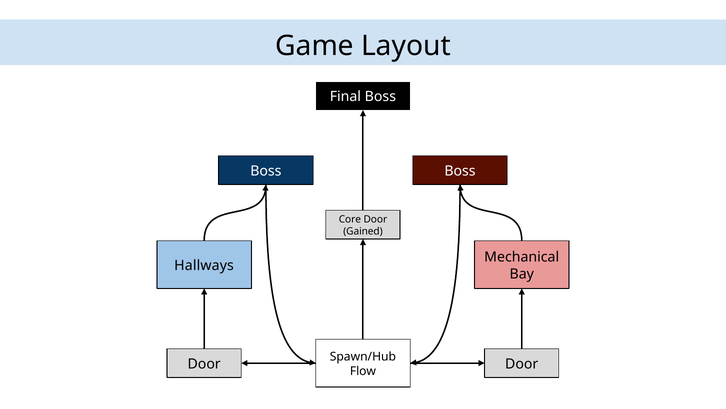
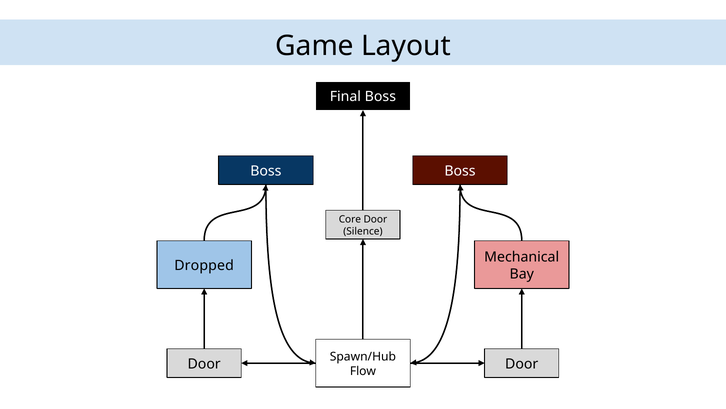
Gained: Gained -> Silence
Hallways: Hallways -> Dropped
